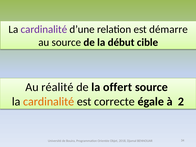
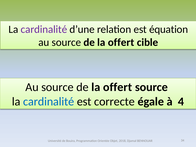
démarre: démarre -> équation
début at (121, 42): début -> offert
réalité at (57, 87): réalité -> source
cardinalité at (49, 101) colour: orange -> blue
2: 2 -> 4
